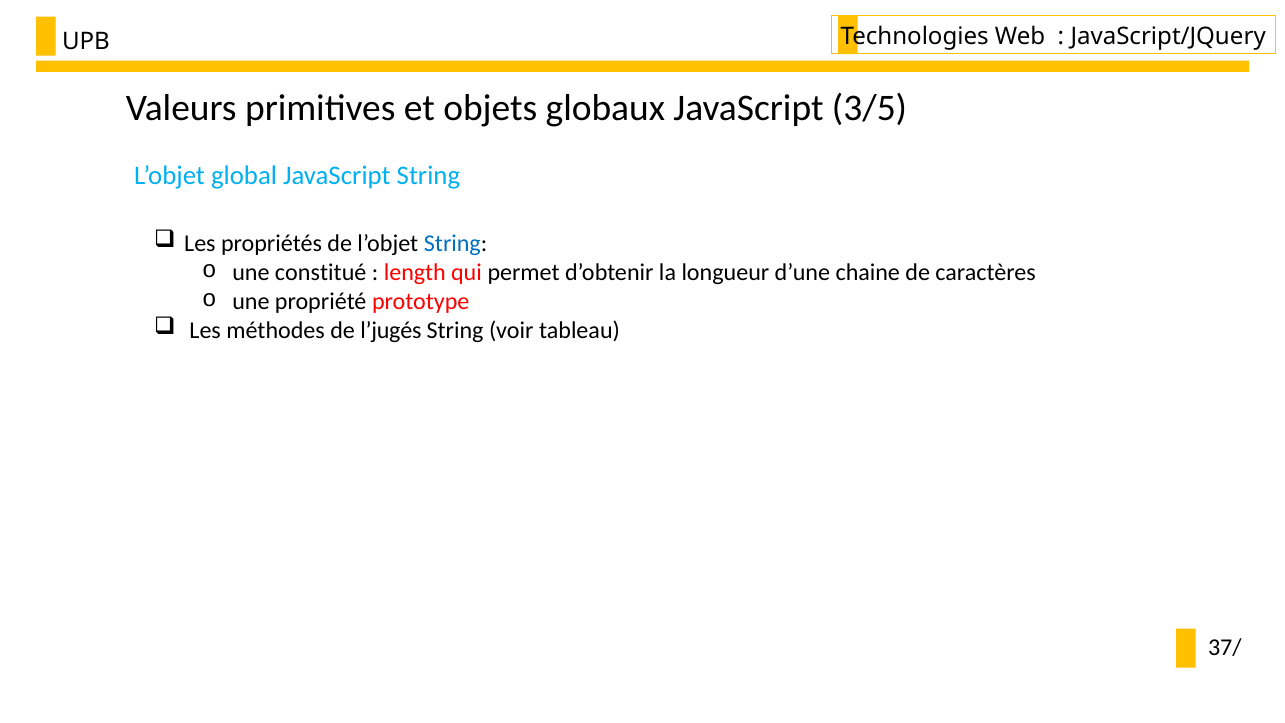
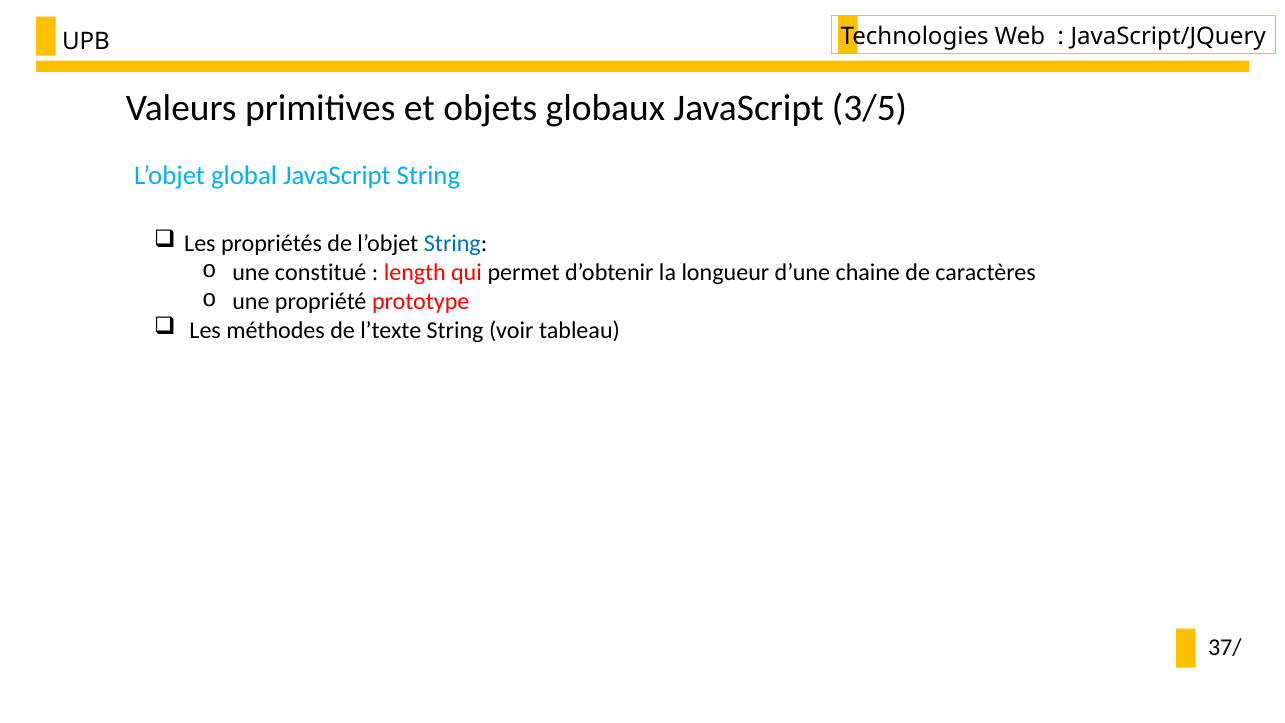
l’jugés: l’jugés -> l’texte
